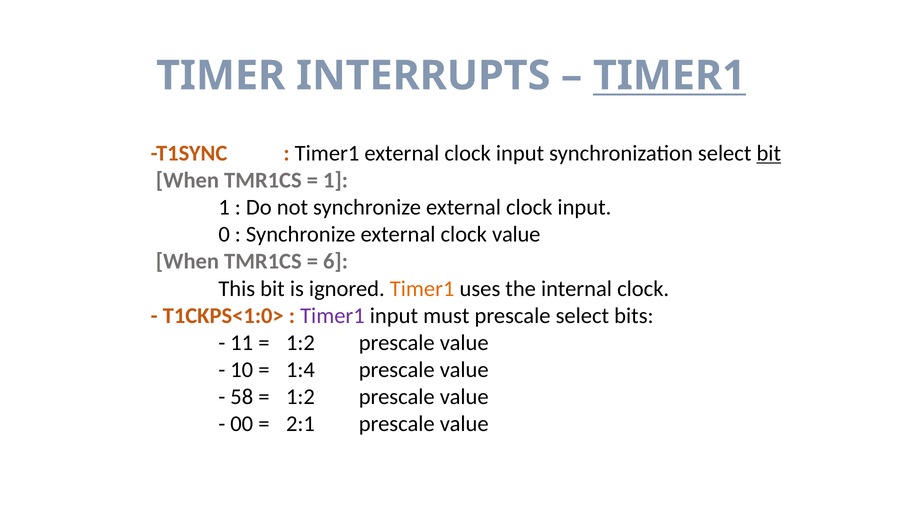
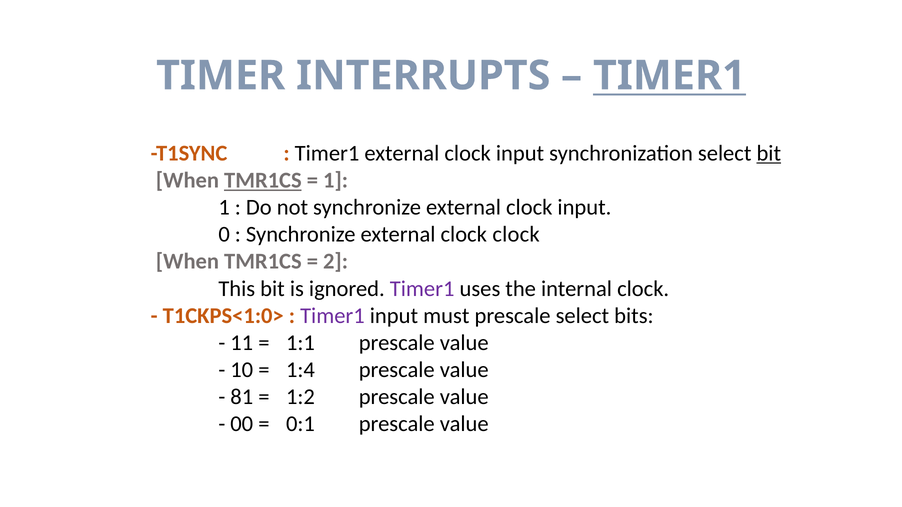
TMR1CS at (263, 181) underline: none -> present
clock value: value -> clock
6: 6 -> 2
Timer1 at (422, 289) colour: orange -> purple
1:2 at (300, 343): 1:2 -> 1:1
58: 58 -> 81
2:1: 2:1 -> 0:1
